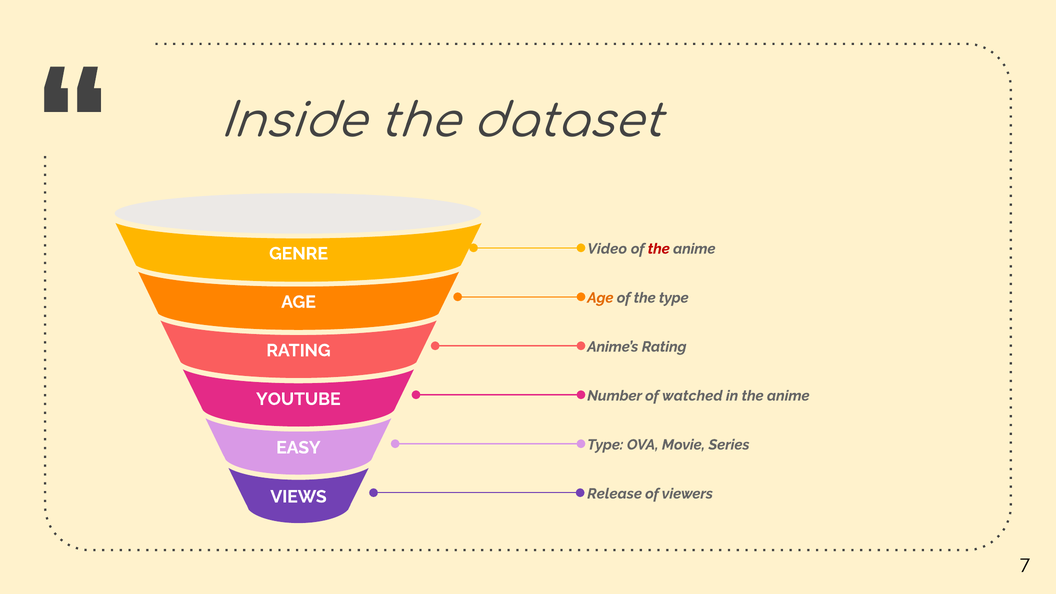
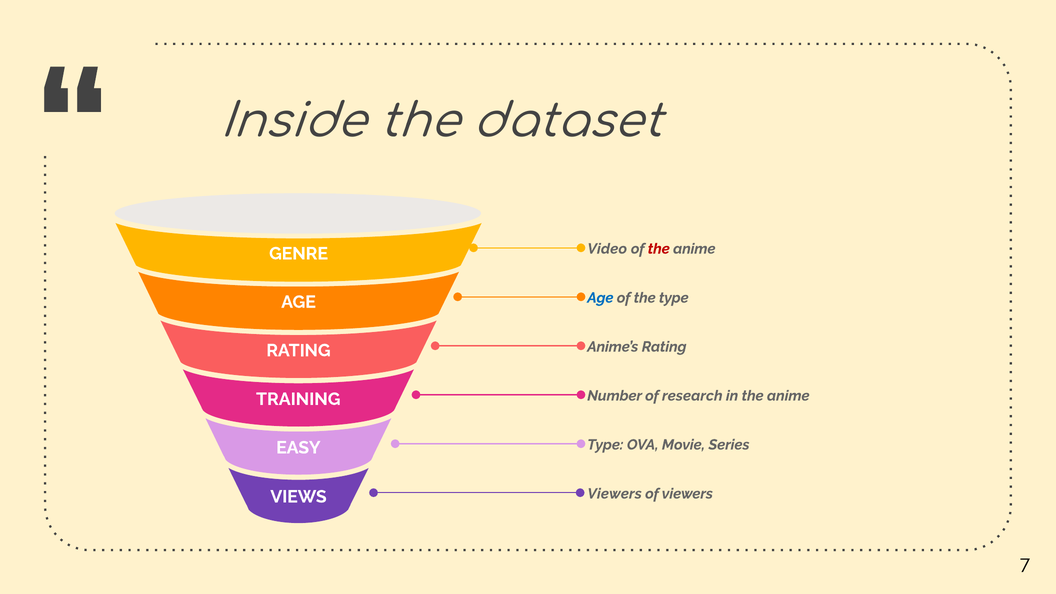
Age at (600, 298) colour: orange -> blue
watched: watched -> research
YOUTUBE: YOUTUBE -> TRAINING
Release at (615, 494): Release -> Viewers
